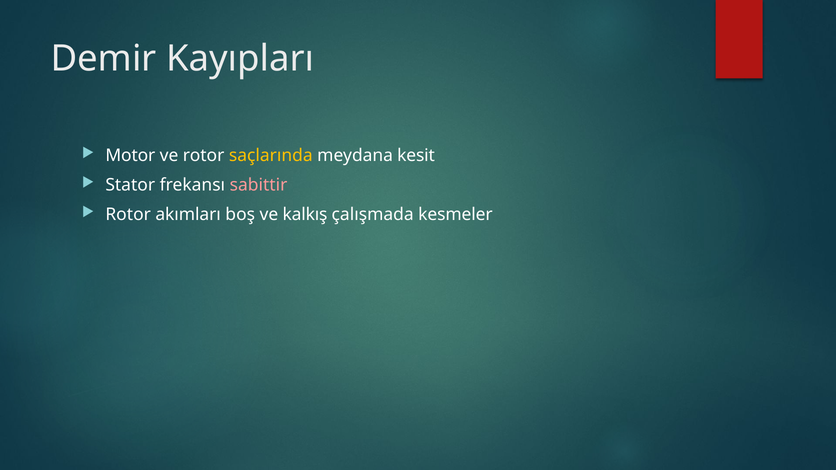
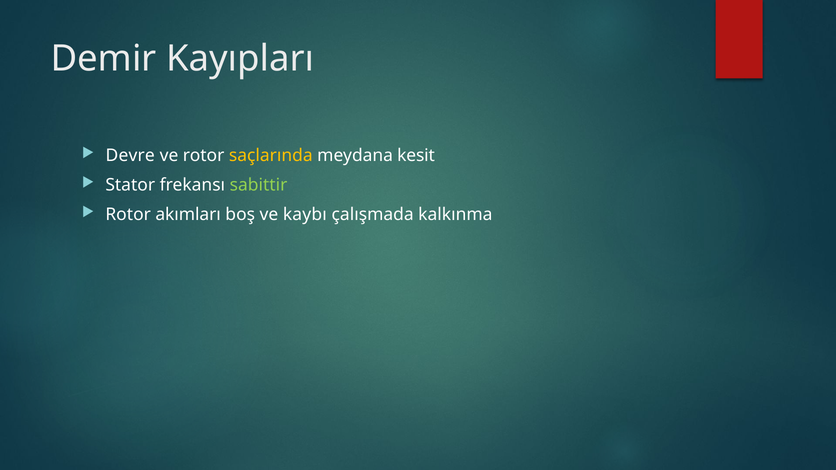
Motor: Motor -> Devre
sabittir colour: pink -> light green
kalkış: kalkış -> kaybı
kesmeler: kesmeler -> kalkınma
